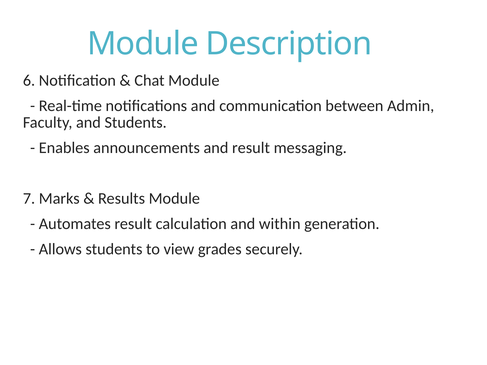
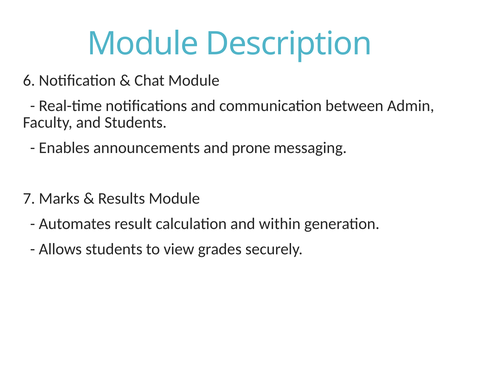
and result: result -> prone
